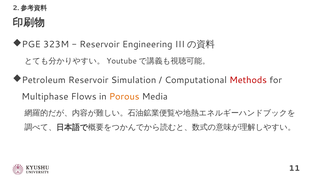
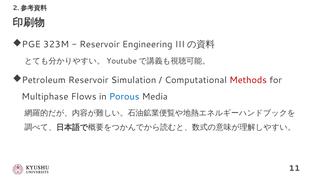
Porous colour: orange -> blue
